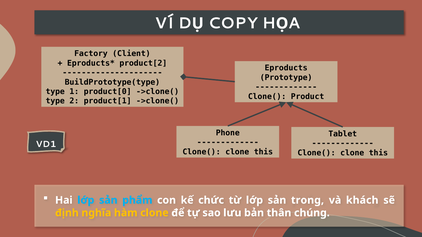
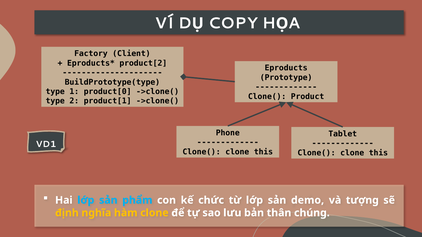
trong: trong -> demo
khách: khách -> tượng
